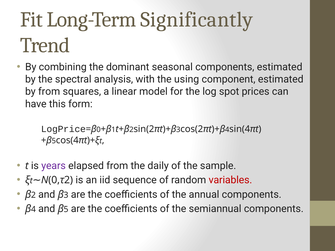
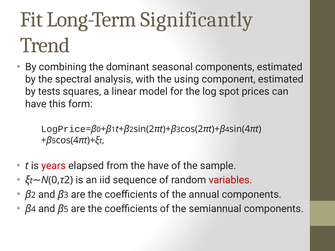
by from: from -> tests
years colour: purple -> red
the daily: daily -> have
